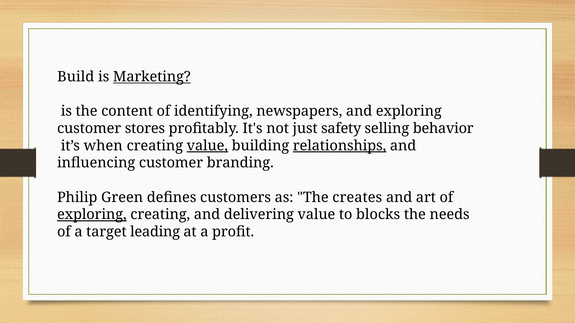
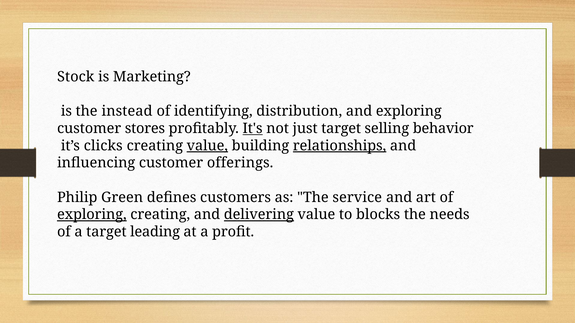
Build: Build -> Stock
Marketing underline: present -> none
content: content -> instead
newspapers: newspapers -> distribution
It's underline: none -> present
just safety: safety -> target
when: when -> clicks
branding: branding -> offerings
creates: creates -> service
delivering underline: none -> present
